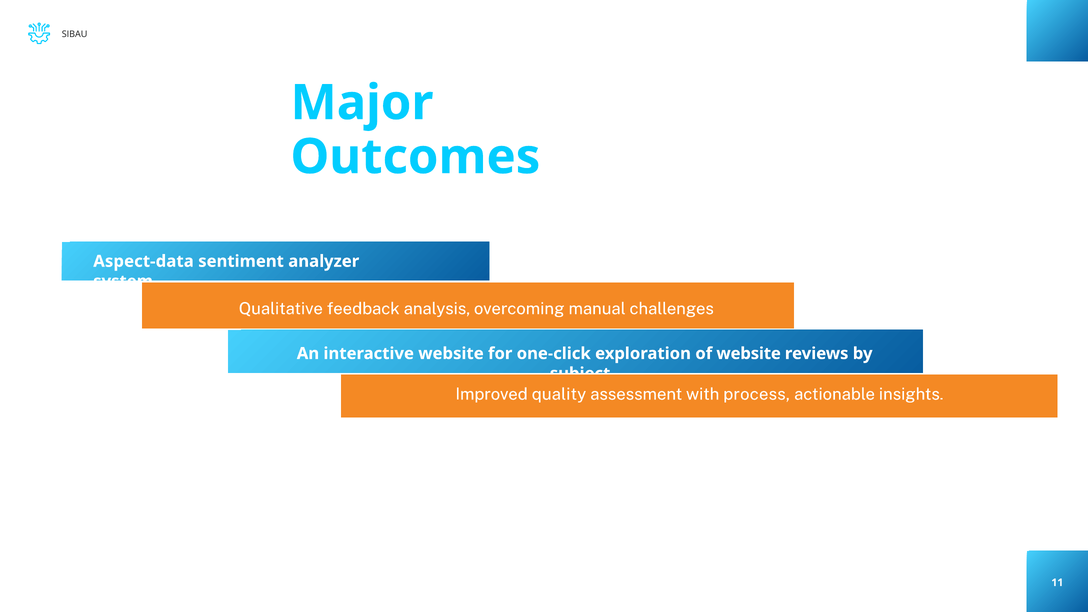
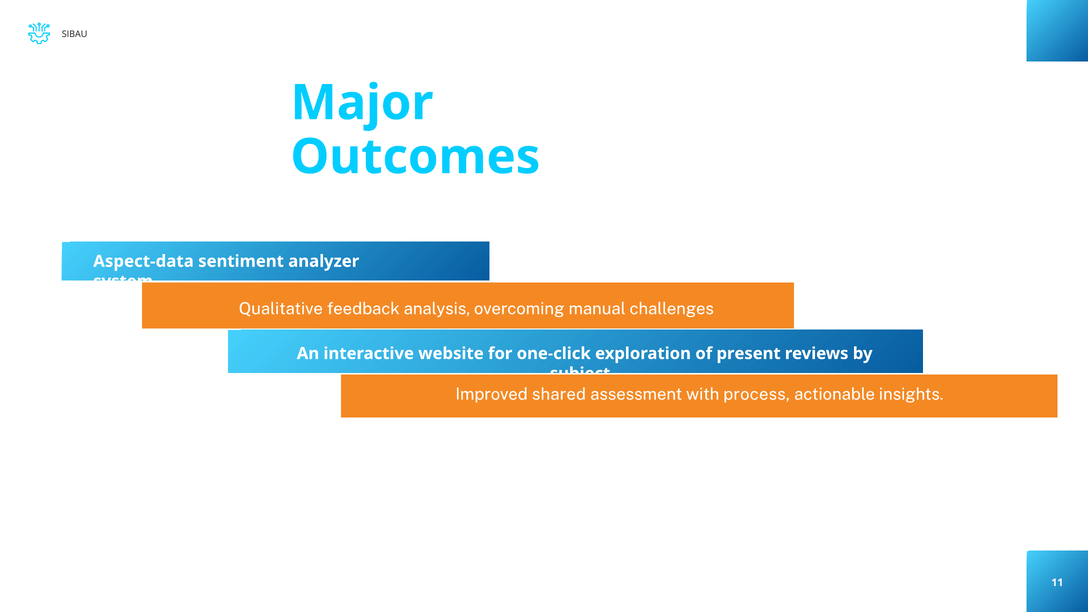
of website: website -> present
quality: quality -> shared
